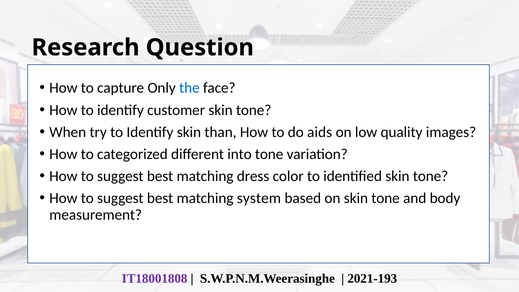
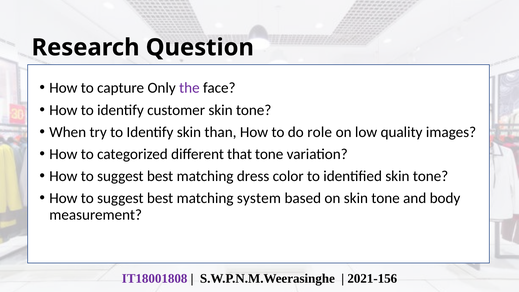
the colour: blue -> purple
aids: aids -> role
into: into -> that
2021-193: 2021-193 -> 2021-156
